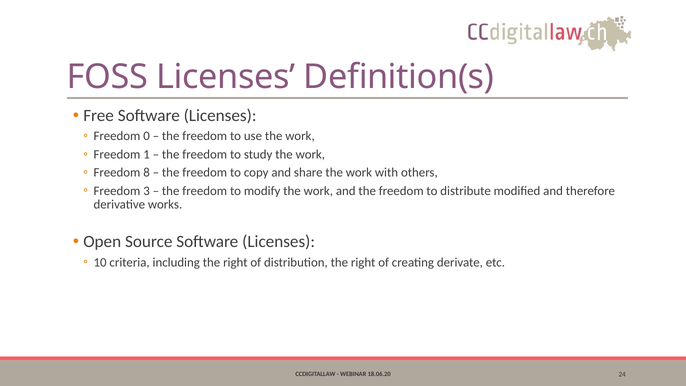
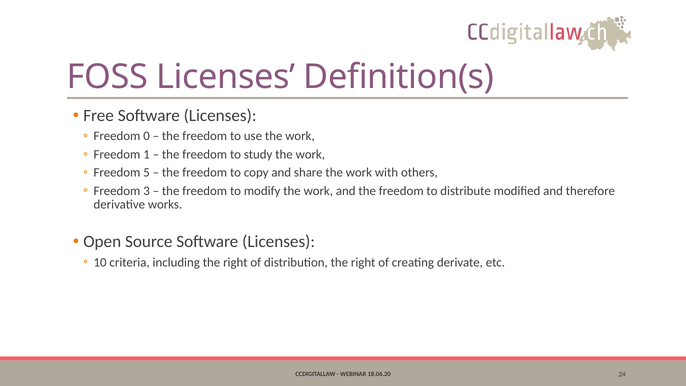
8: 8 -> 5
